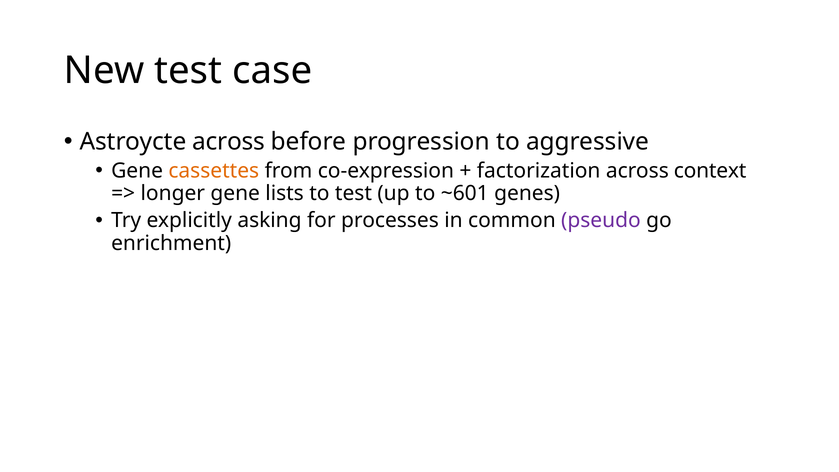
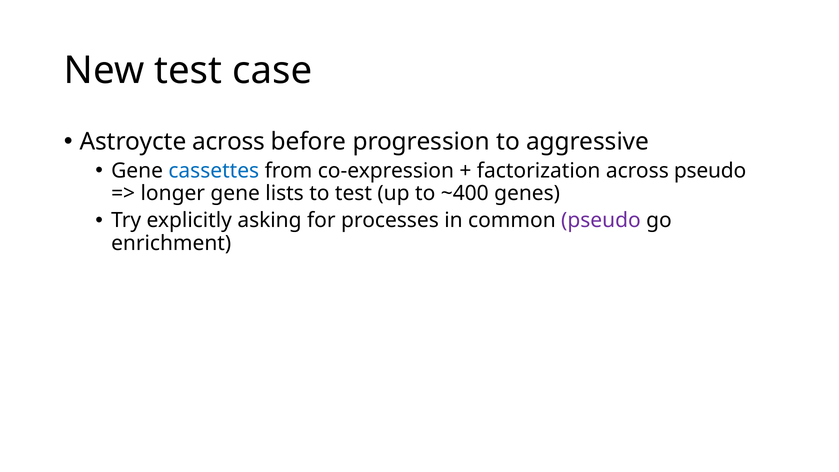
cassettes colour: orange -> blue
across context: context -> pseudo
~601: ~601 -> ~400
